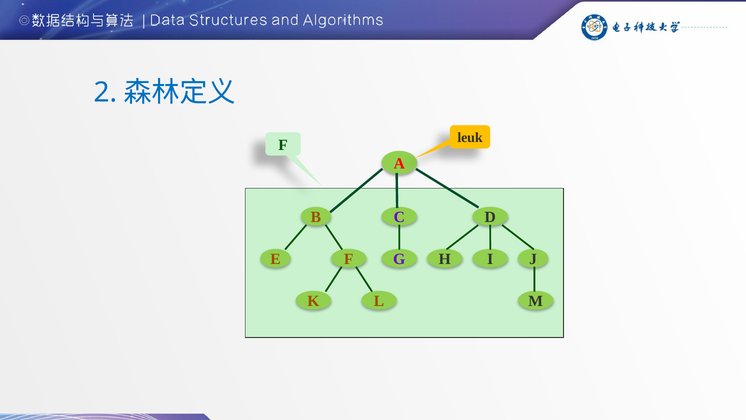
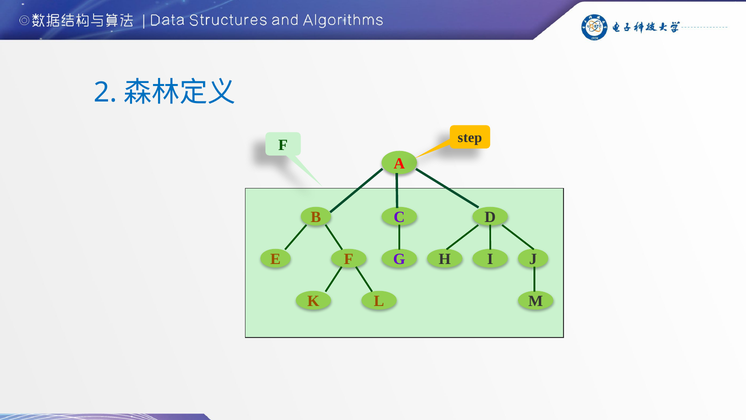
leuk: leuk -> step
